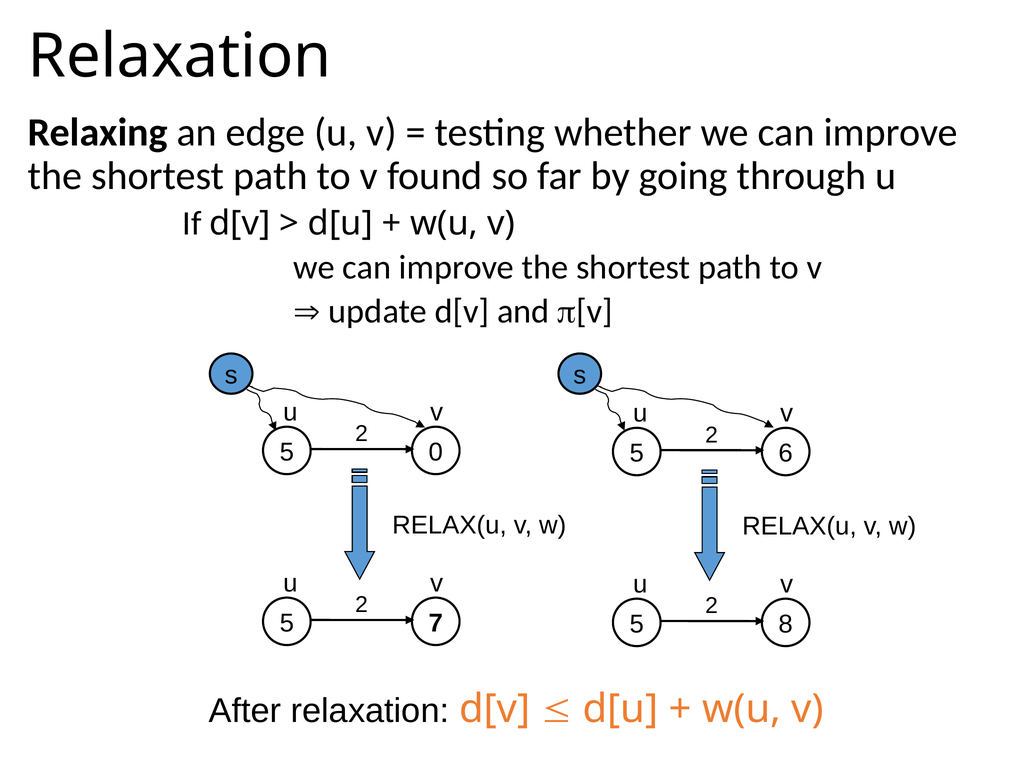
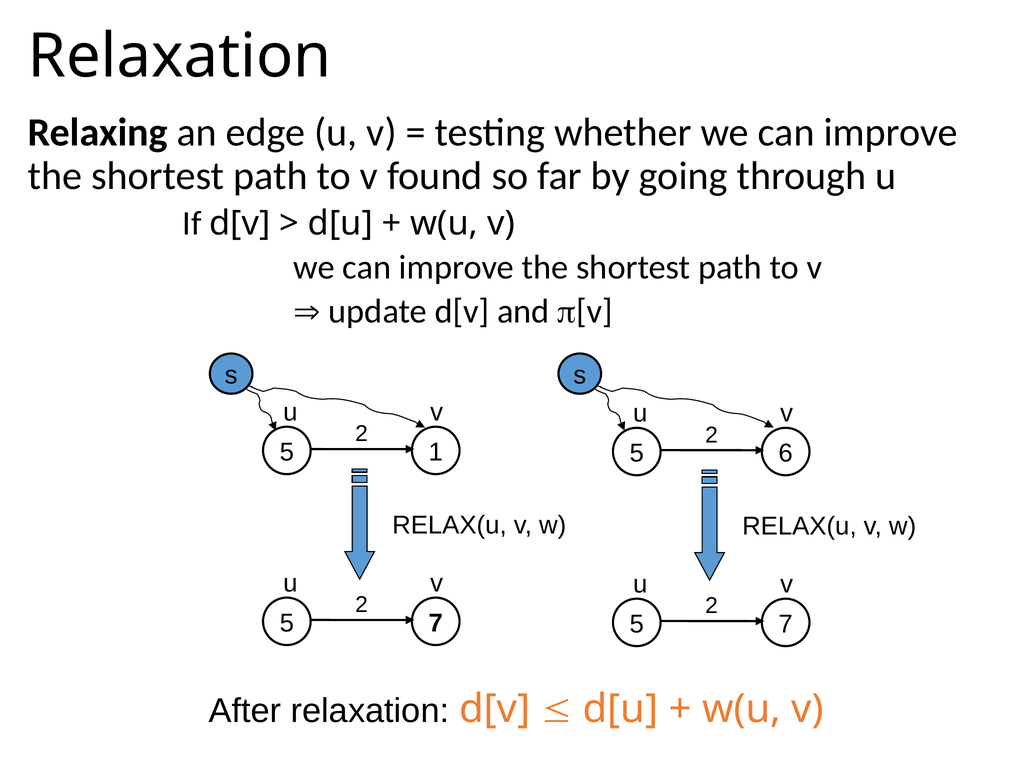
0: 0 -> 1
8 at (786, 624): 8 -> 7
